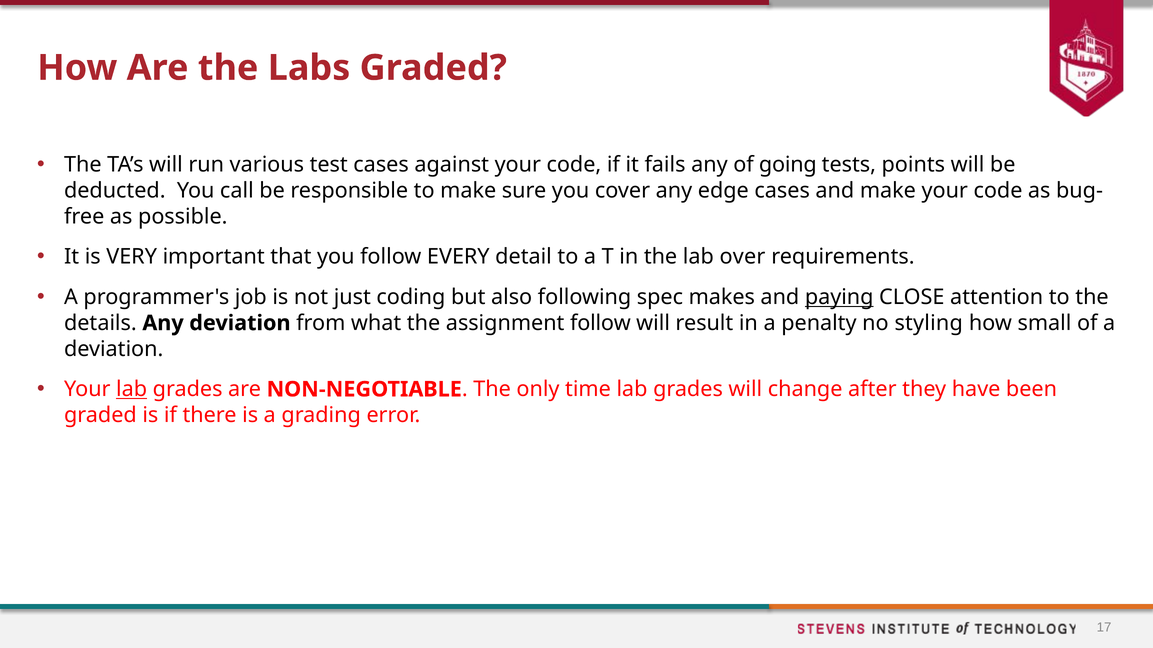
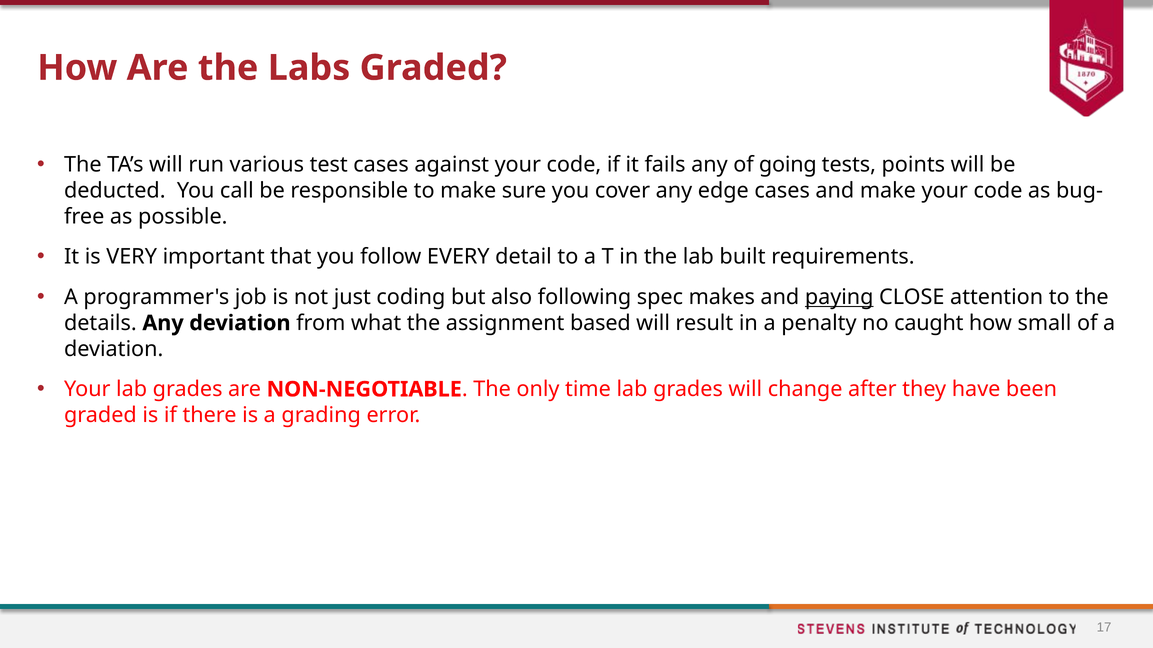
over: over -> built
assignment follow: follow -> based
styling: styling -> caught
lab at (132, 390) underline: present -> none
